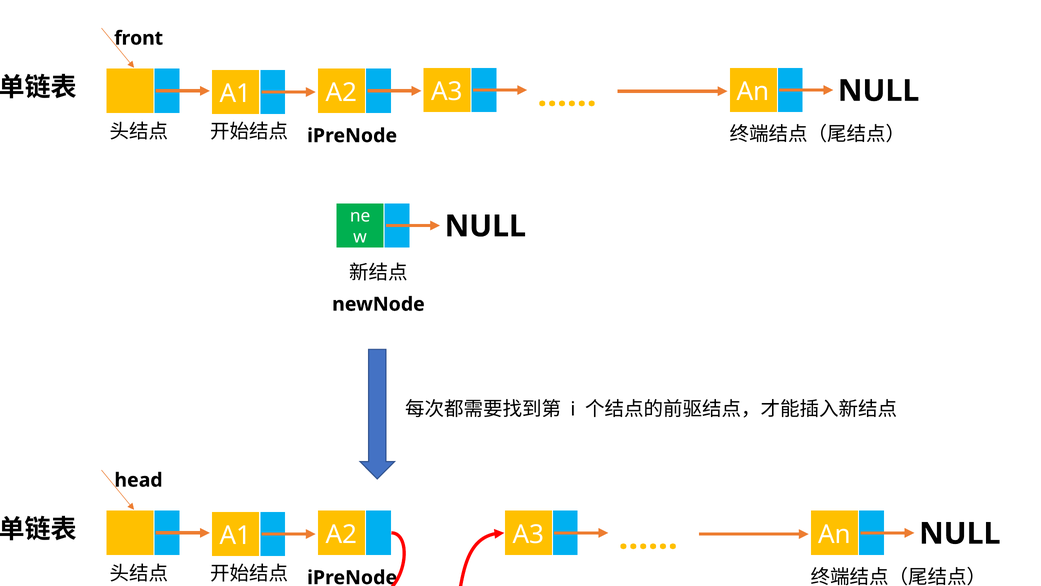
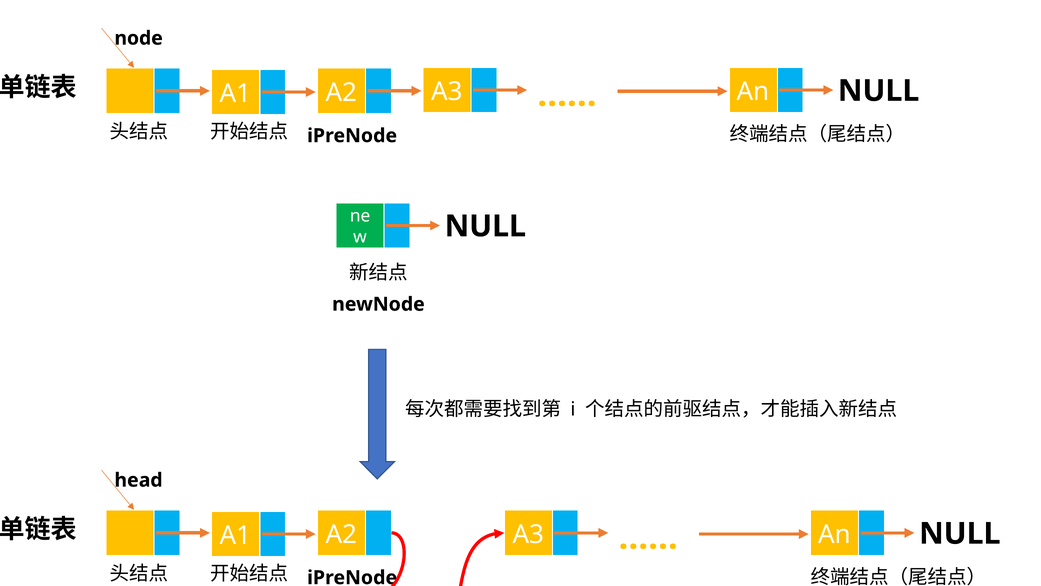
front: front -> node
